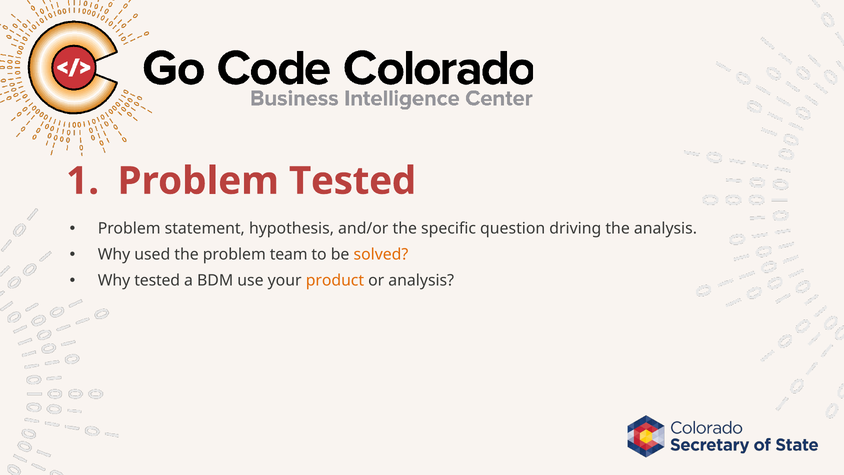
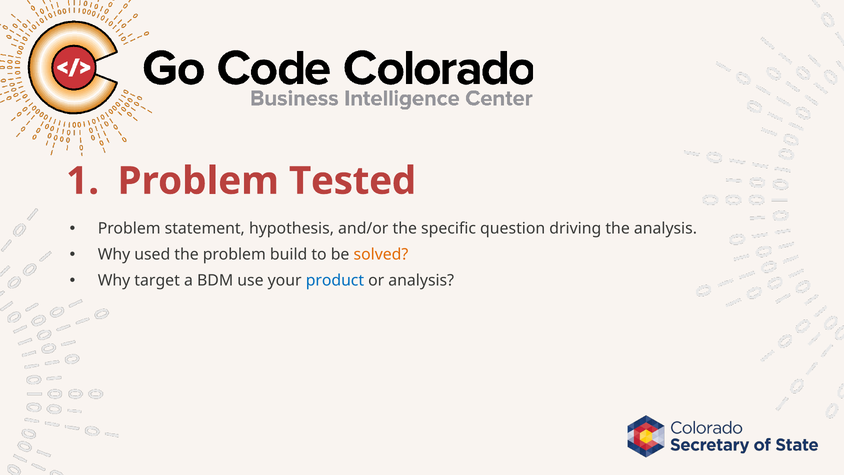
team: team -> build
Why tested: tested -> target
product colour: orange -> blue
